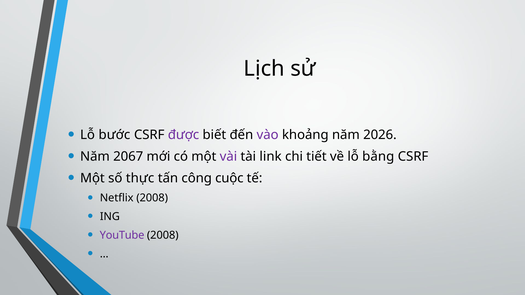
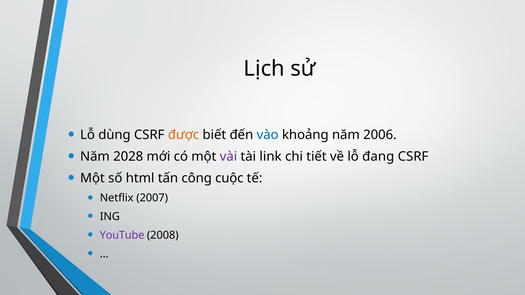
bước: bước -> dùng
được colour: purple -> orange
vào colour: purple -> blue
2026: 2026 -> 2006
2067: 2067 -> 2028
bằng: bằng -> đang
thực: thực -> html
Netflix 2008: 2008 -> 2007
